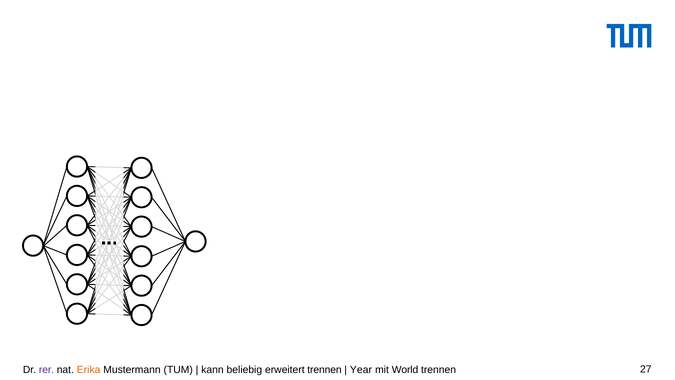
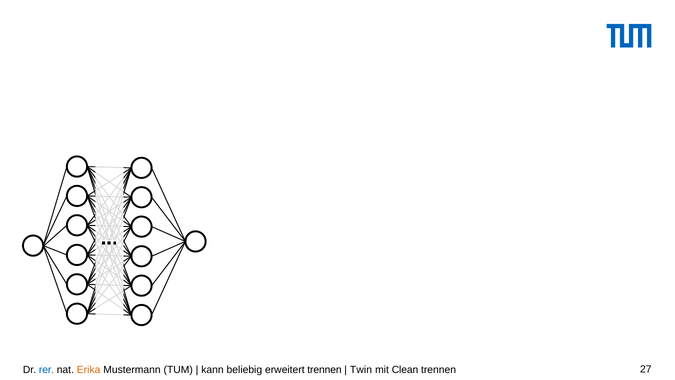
rer colour: purple -> blue
Year: Year -> Twin
World: World -> Clean
